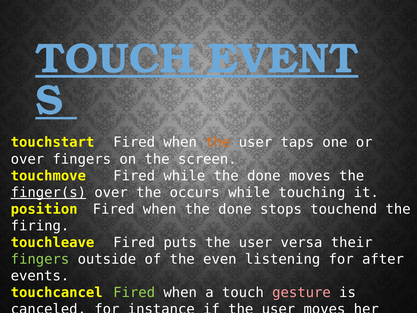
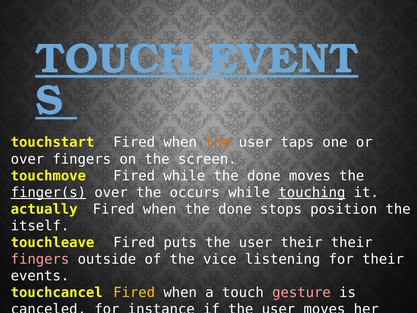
touching underline: none -> present
position: position -> actually
touchend: touchend -> position
firing at (40, 226): firing -> itself
user versa: versa -> their
fingers at (40, 259) colour: light green -> pink
even: even -> vice
for after: after -> their
Fired at (134, 292) colour: light green -> yellow
